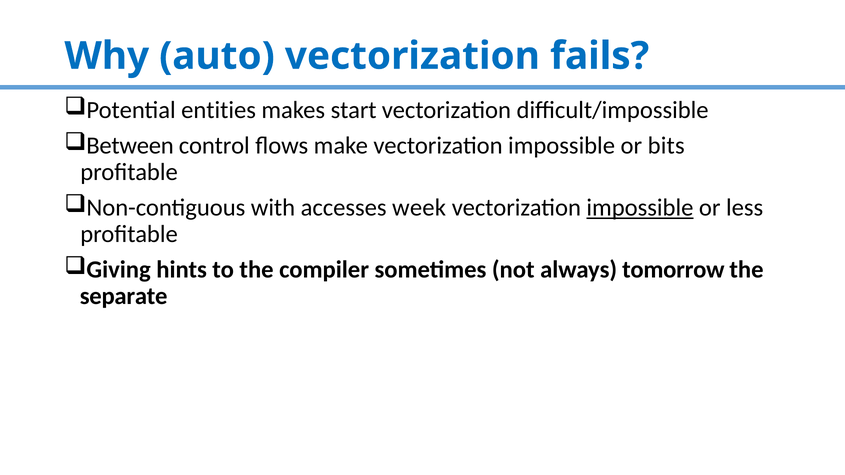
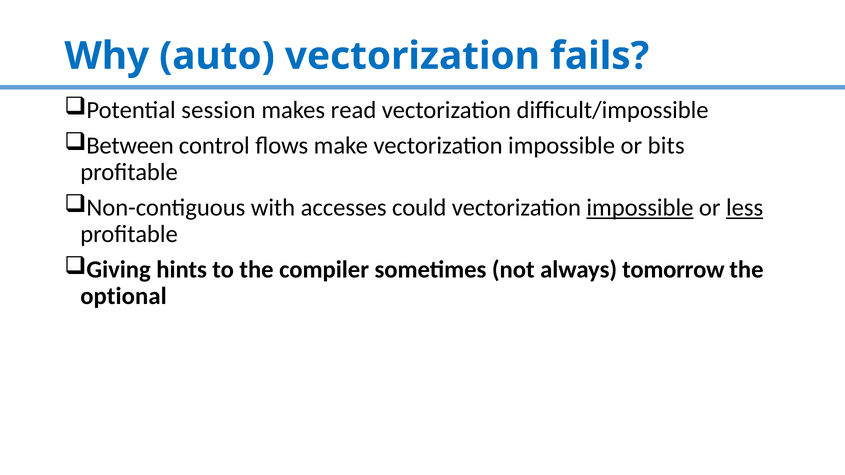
entities: entities -> session
start: start -> read
week: week -> could
less underline: none -> present
separate: separate -> optional
